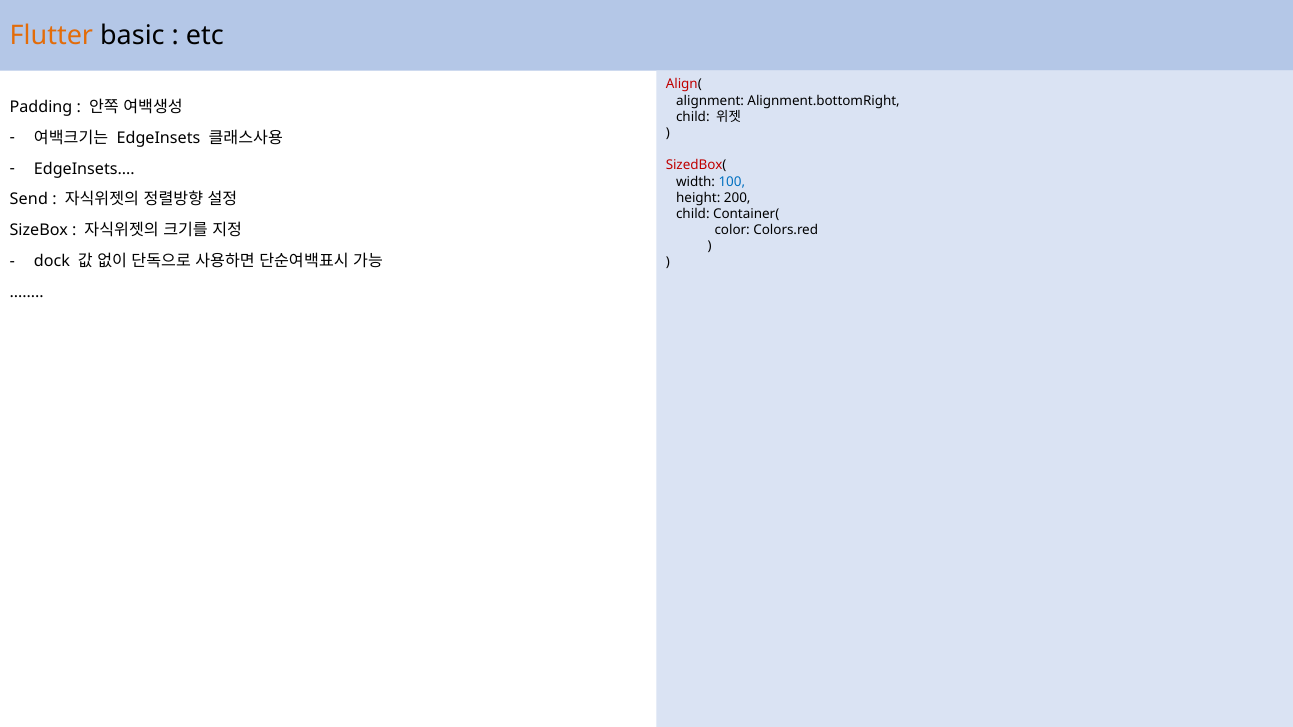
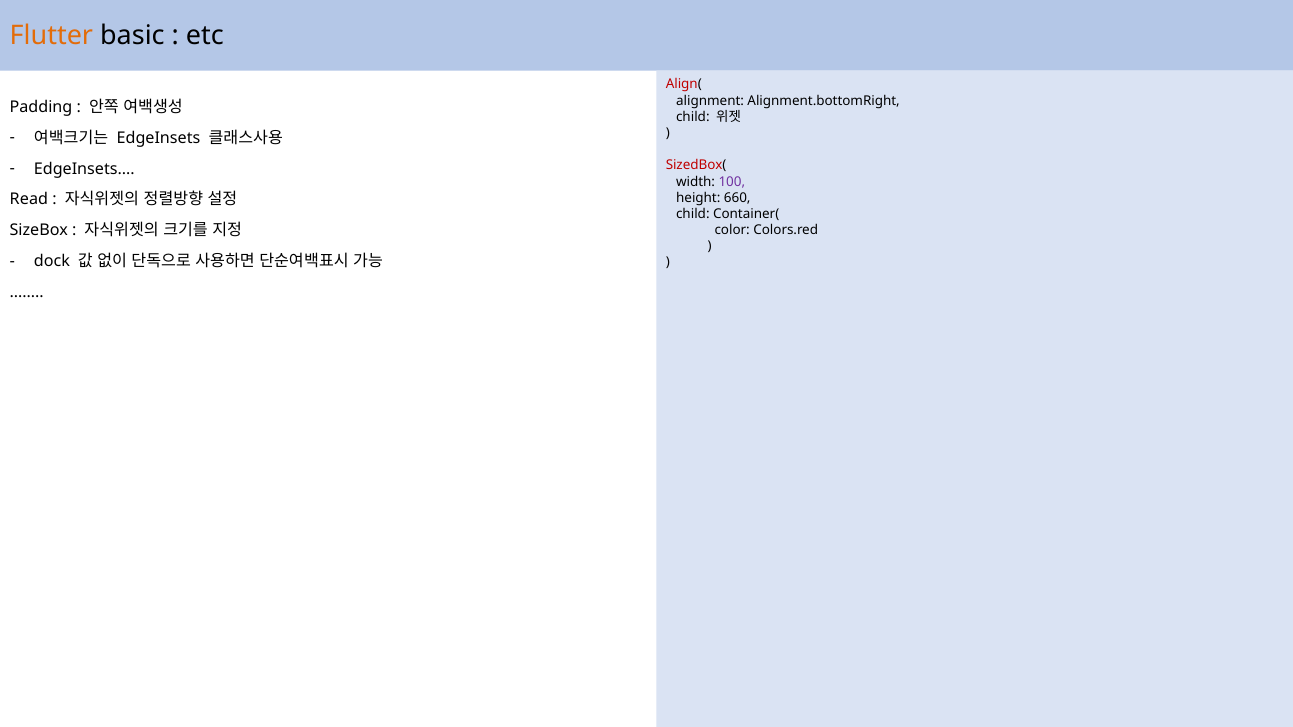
100 colour: blue -> purple
200: 200 -> 660
Send: Send -> Read
